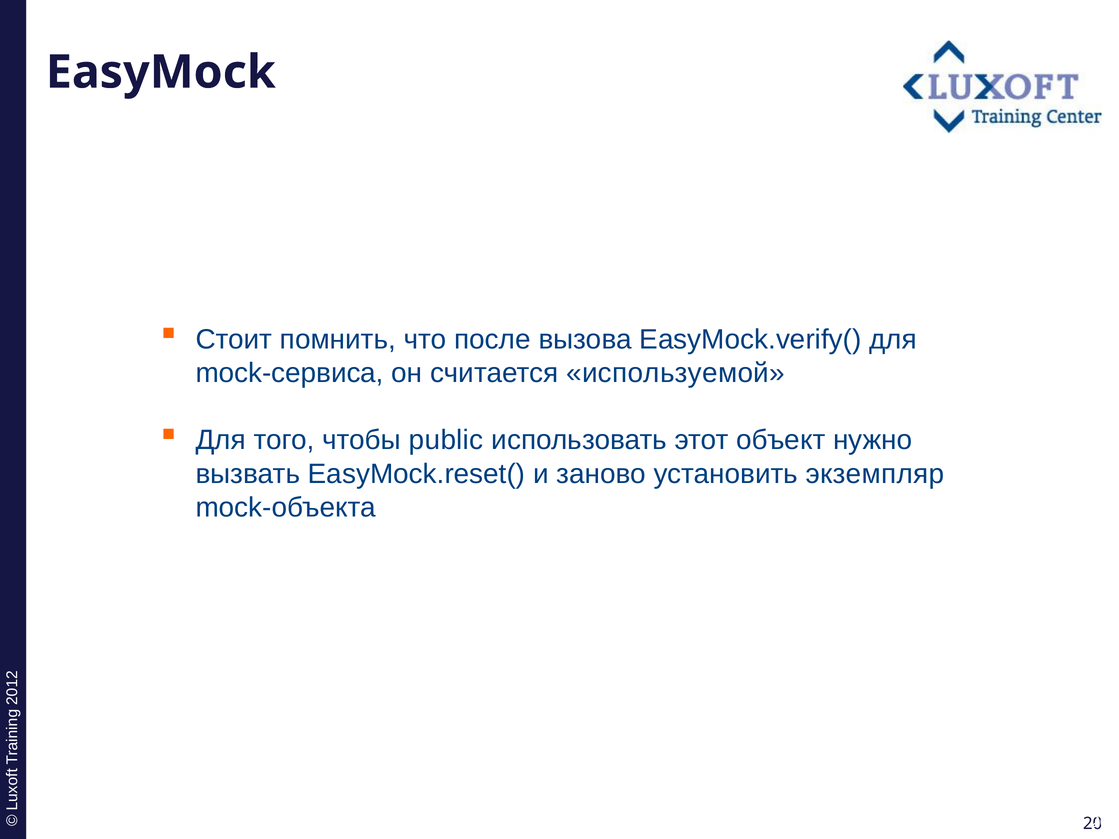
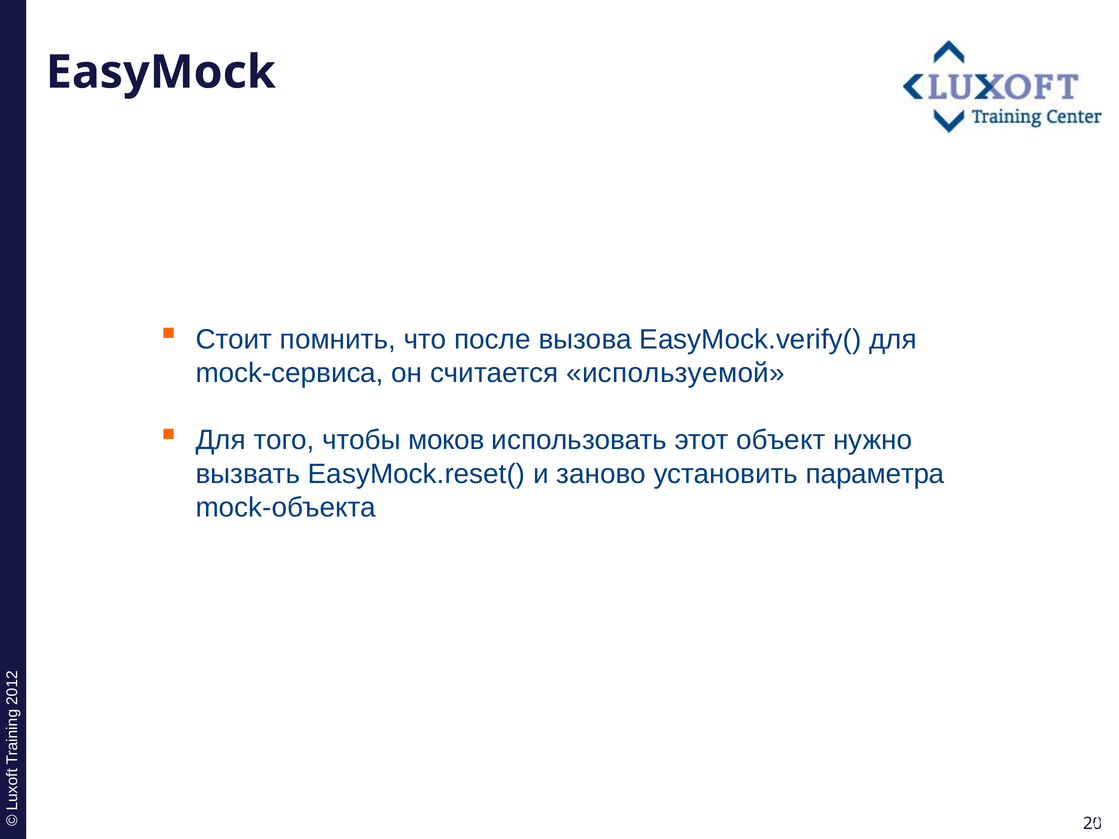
public: public -> моков
экземпляр: экземпляр -> параметра
